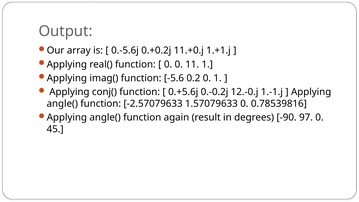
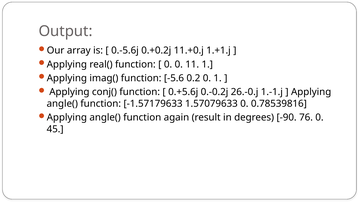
12.-0.j: 12.-0.j -> 26.-0.j
-2.57079633: -2.57079633 -> -1.57179633
97: 97 -> 76
